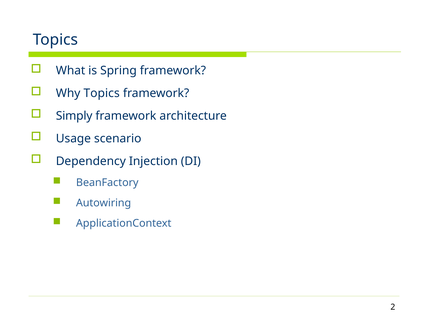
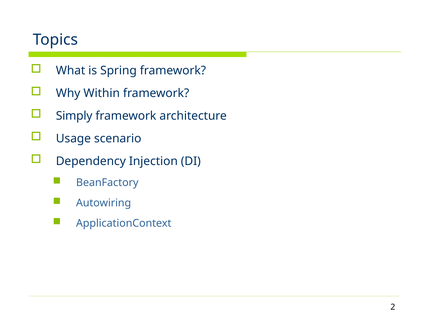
Why Topics: Topics -> Within
